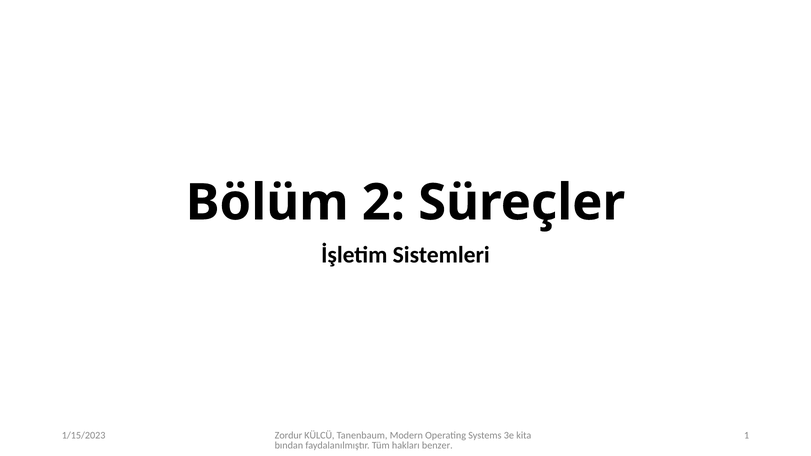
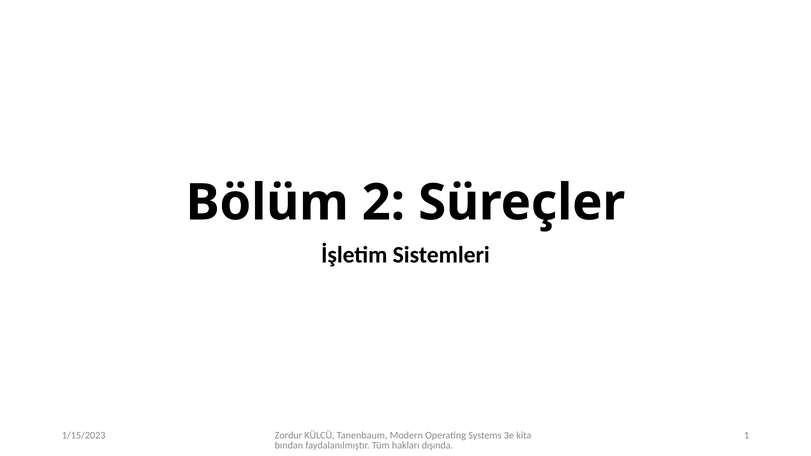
benzer: benzer -> dışında
